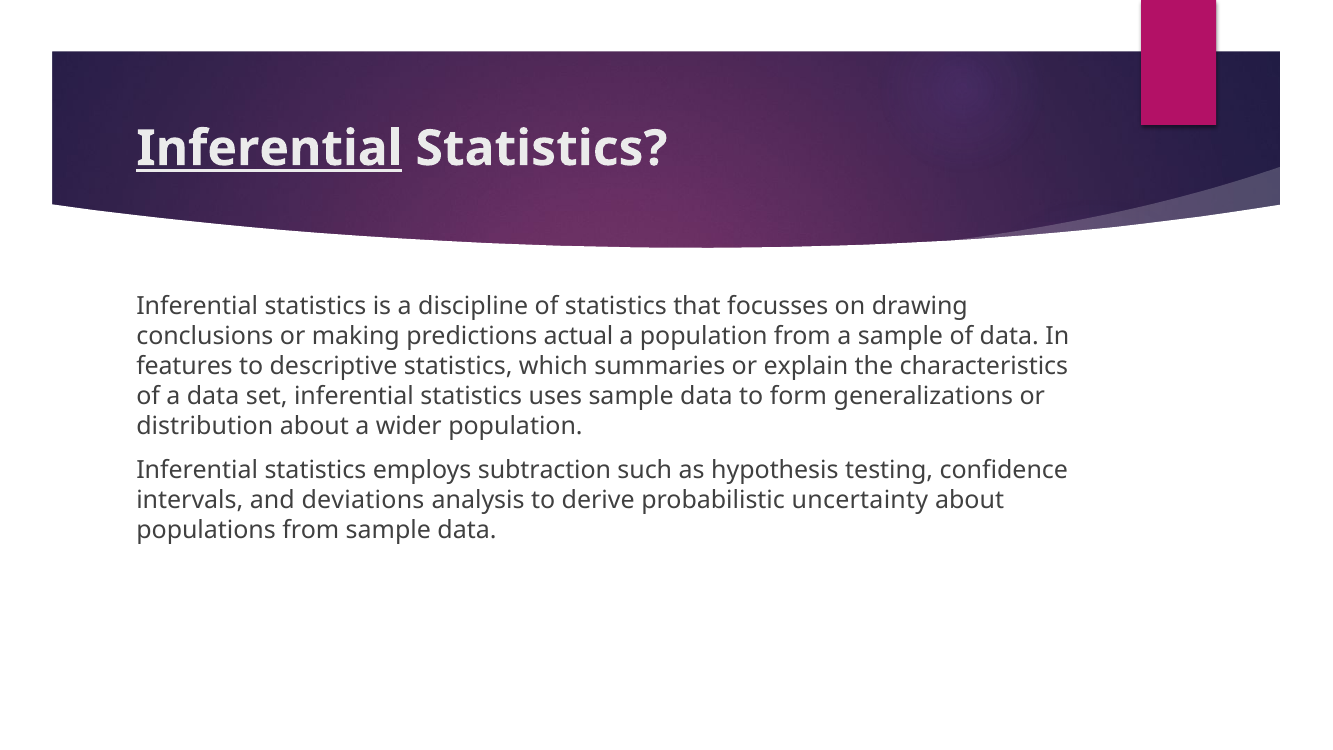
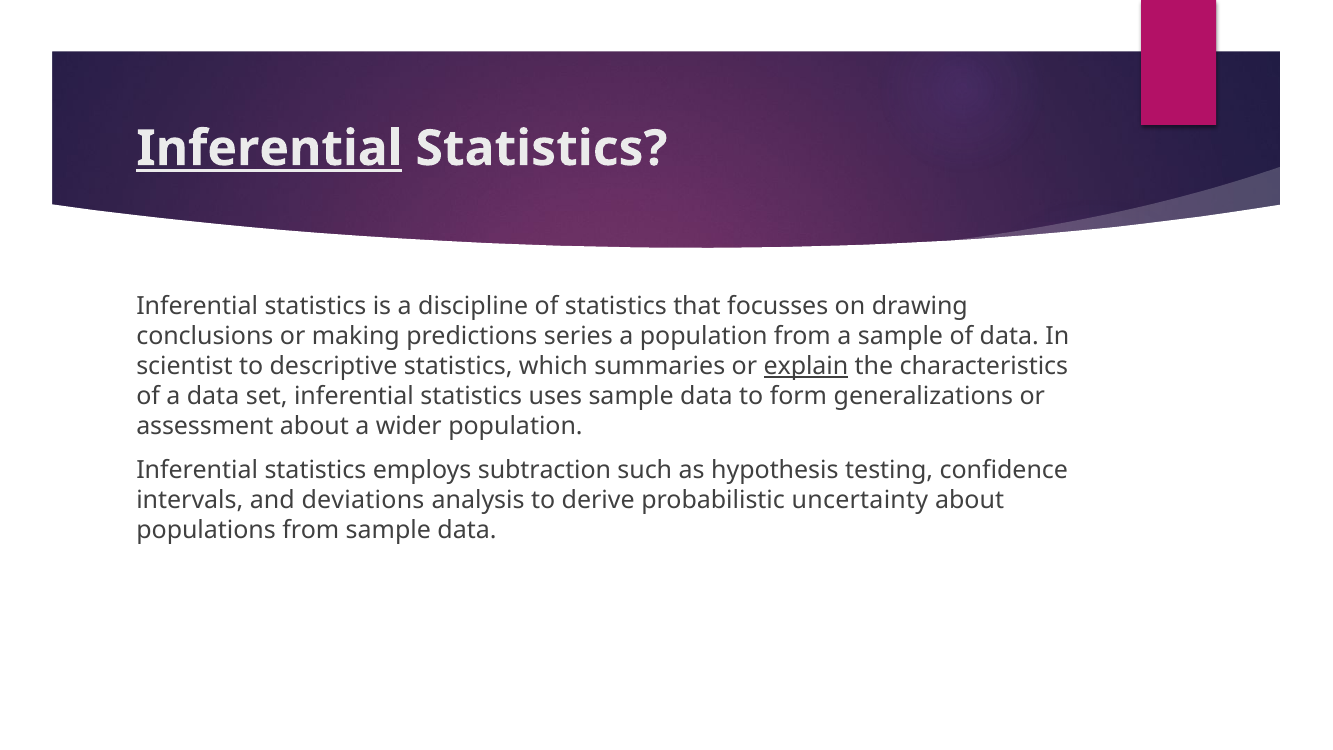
actual: actual -> series
features: features -> scientist
explain underline: none -> present
distribution: distribution -> assessment
